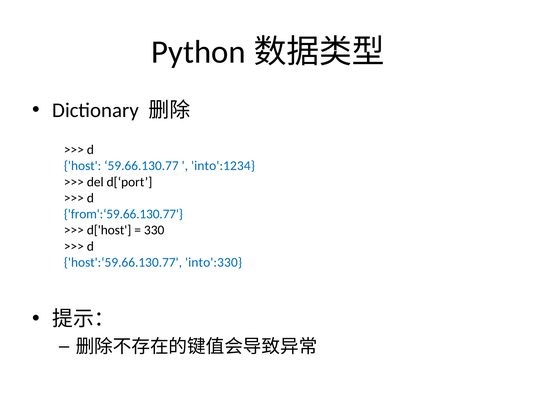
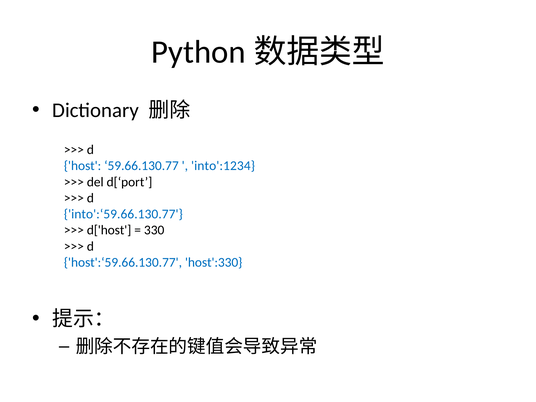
from':‘59.66.130.77: from':‘59.66.130.77 -> into':‘59.66.130.77
into':330: into':330 -> host':330
